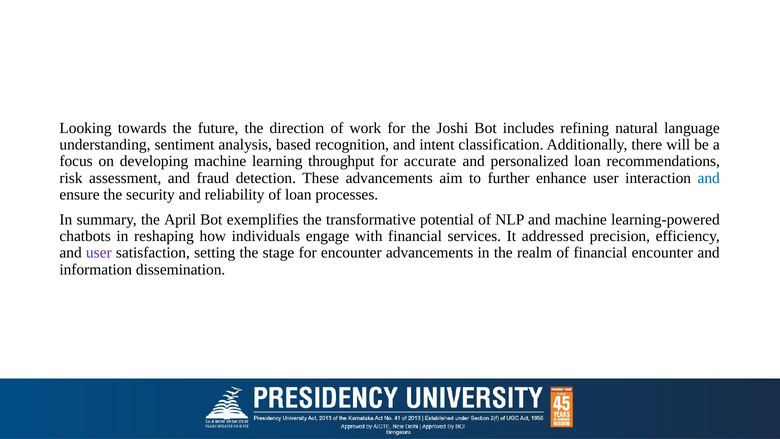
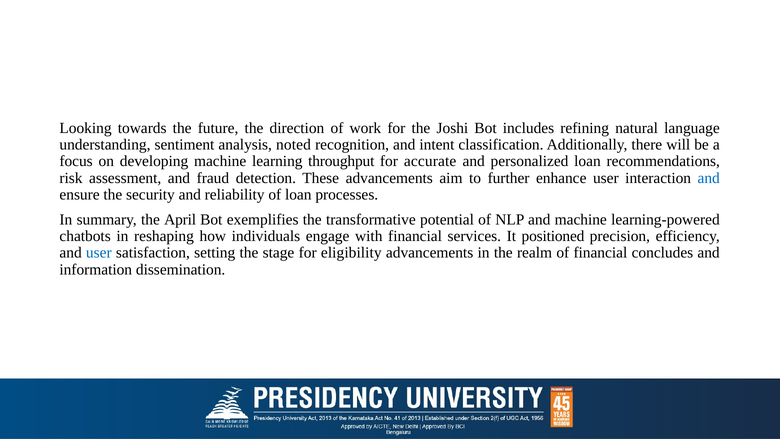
based: based -> noted
addressed: addressed -> positioned
user at (99, 253) colour: purple -> blue
for encounter: encounter -> eligibility
financial encounter: encounter -> concludes
